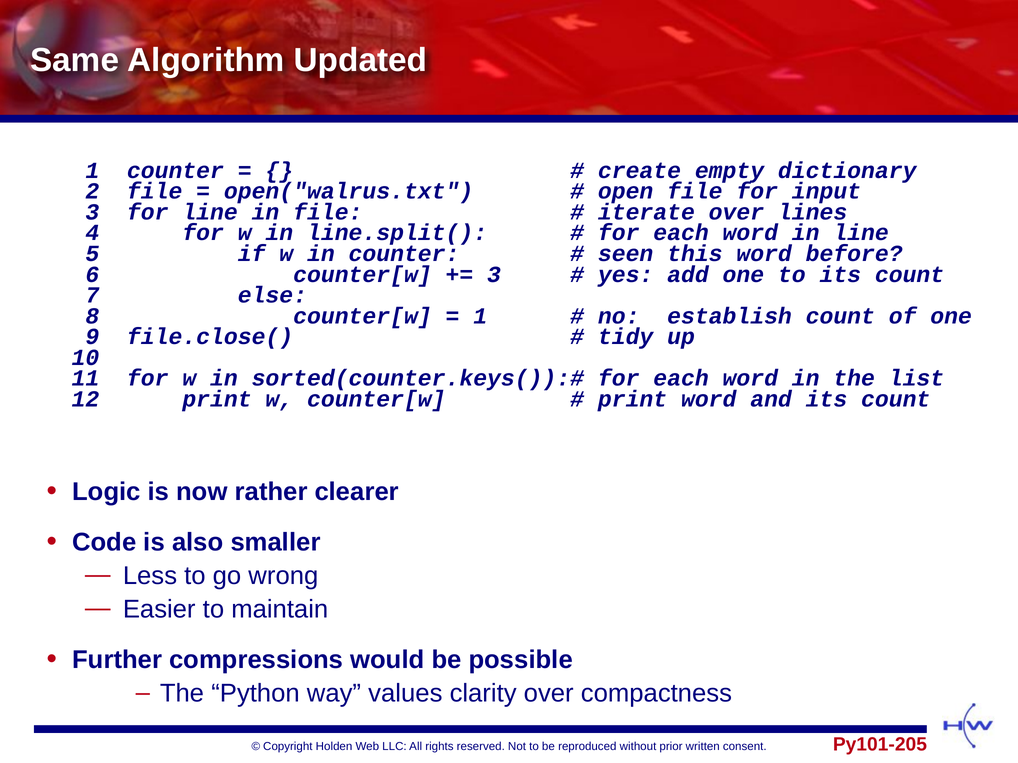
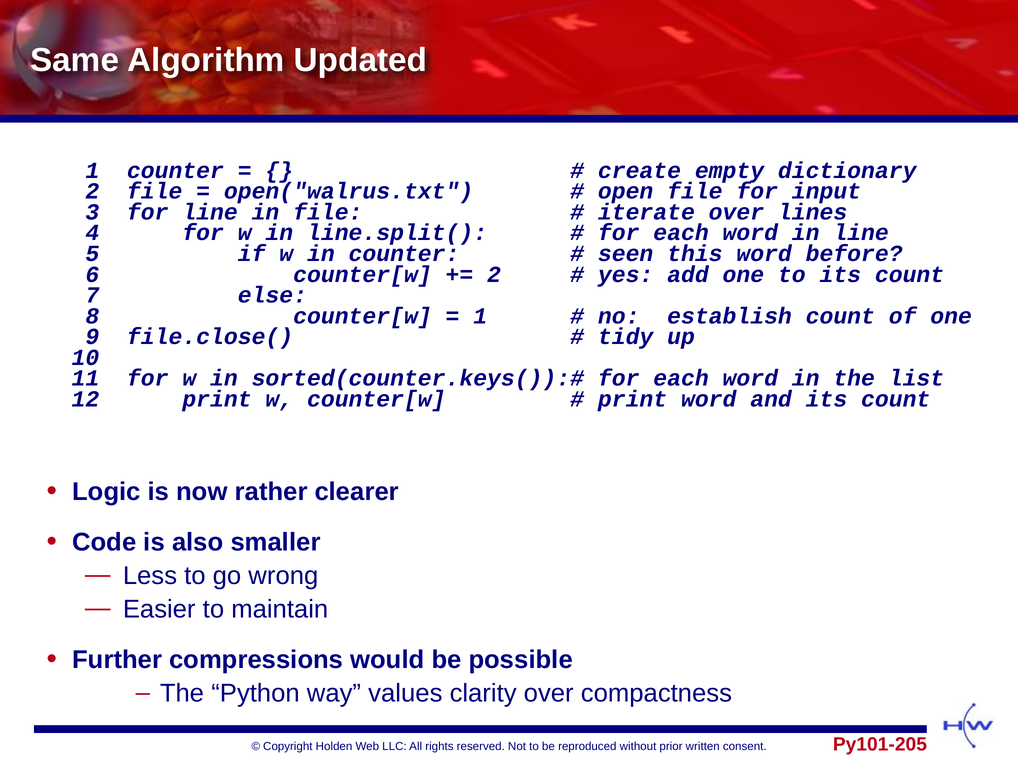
3 at (494, 275): 3 -> 2
